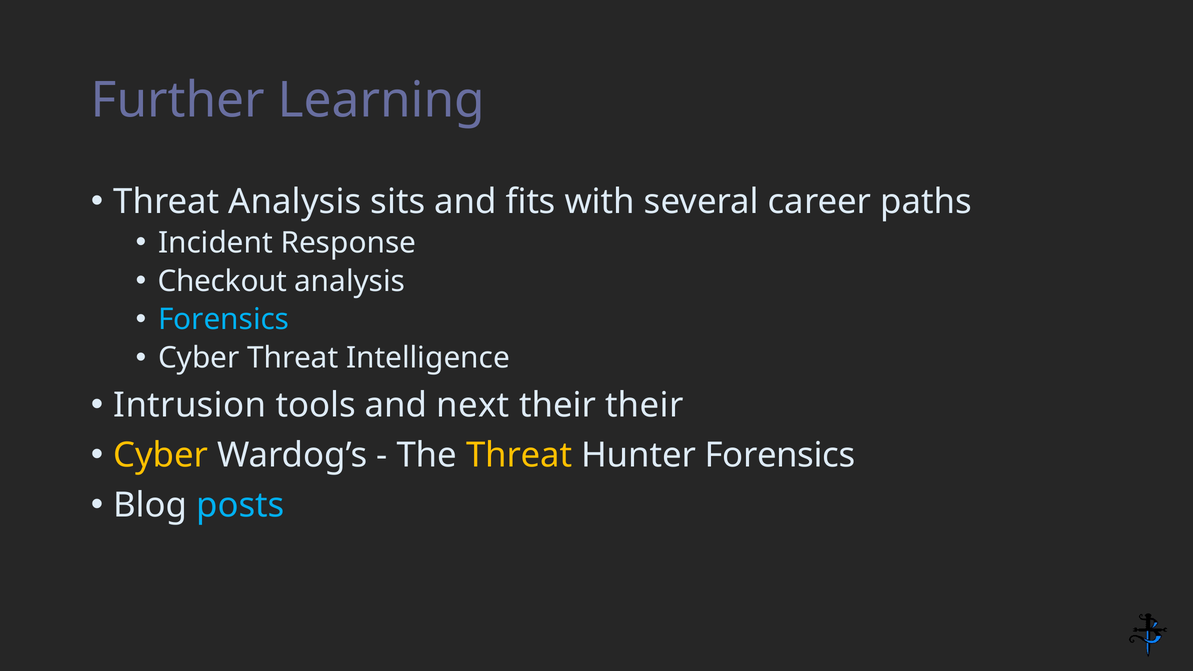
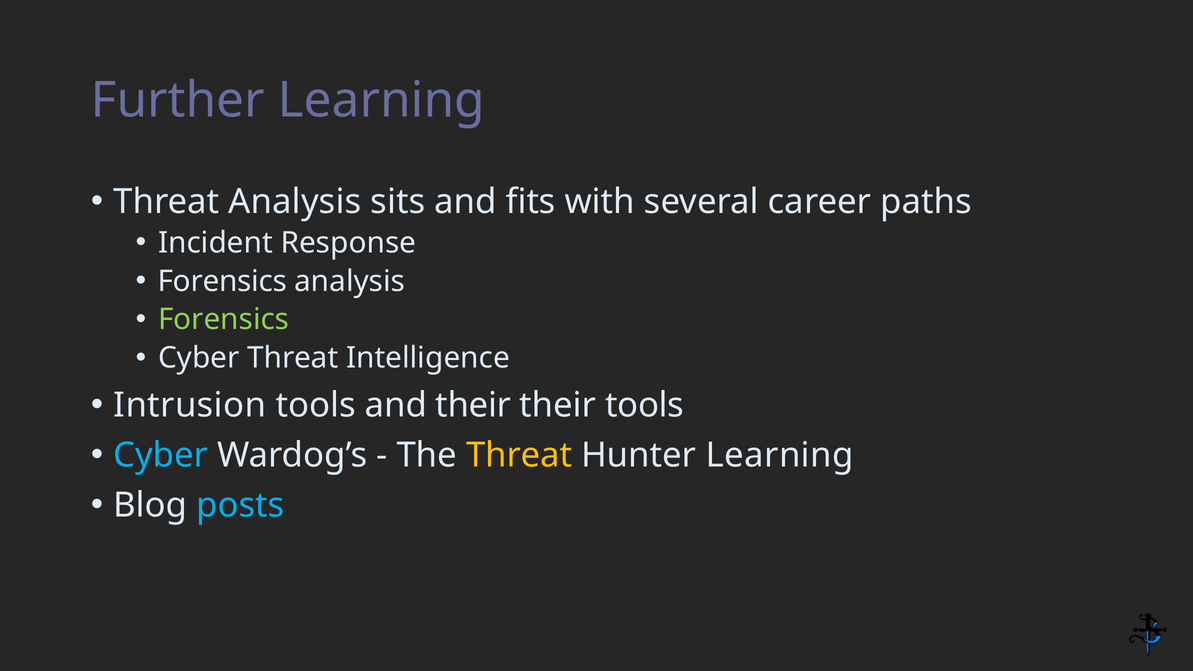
Checkout at (222, 281): Checkout -> Forensics
Forensics at (224, 320) colour: light blue -> light green
and next: next -> their
their their: their -> tools
Cyber at (161, 455) colour: yellow -> light blue
Hunter Forensics: Forensics -> Learning
